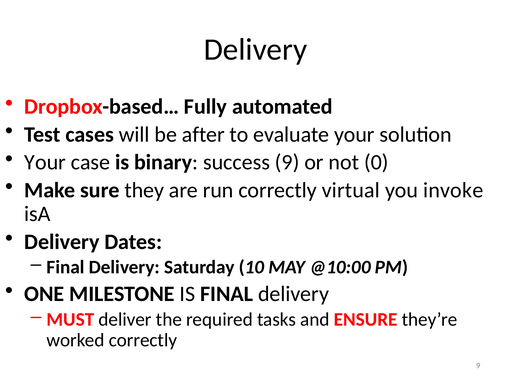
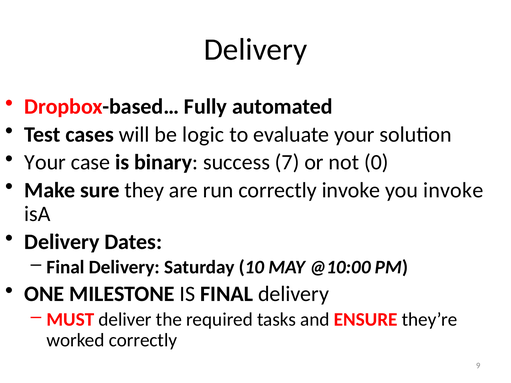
after: after -> logic
success 9: 9 -> 7
correctly virtual: virtual -> invoke
